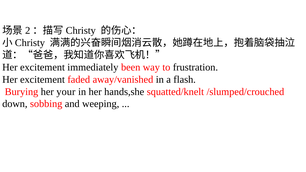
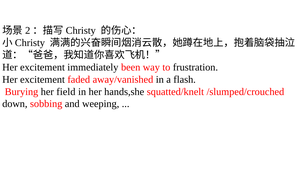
your: your -> field
